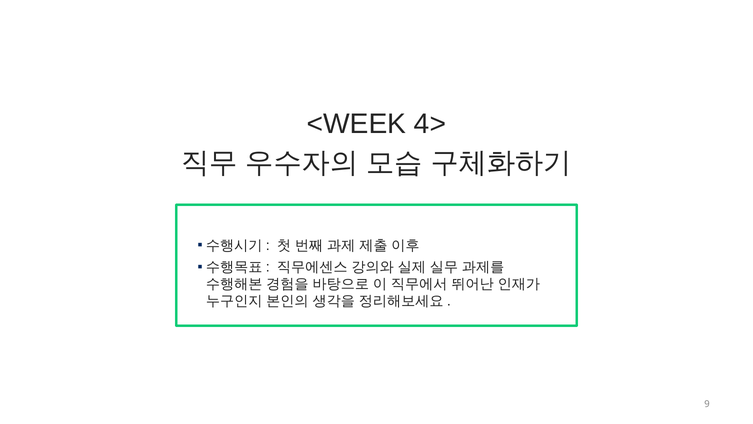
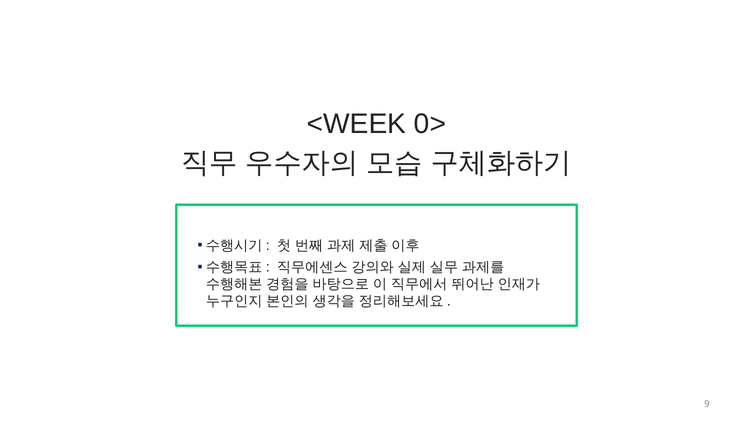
4>: 4> -> 0>
